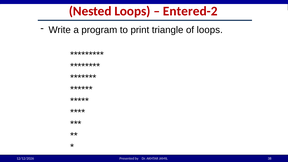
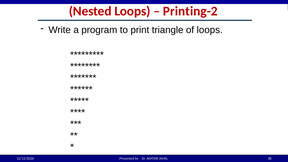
Entered-2: Entered-2 -> Printing-2
